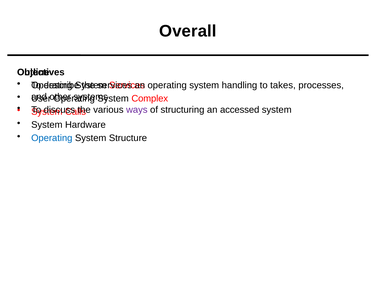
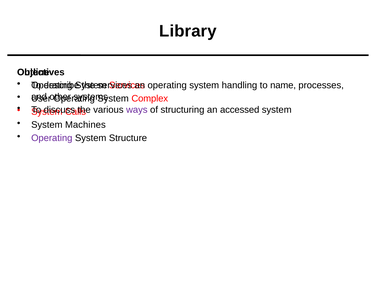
Overall: Overall -> Library
takes: takes -> name
Hardware: Hardware -> Machines
Operating at (52, 138) colour: blue -> purple
